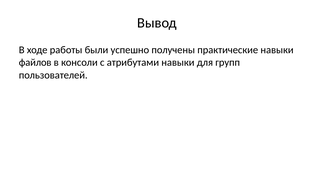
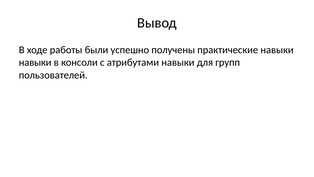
файлов at (35, 62): файлов -> навыки
